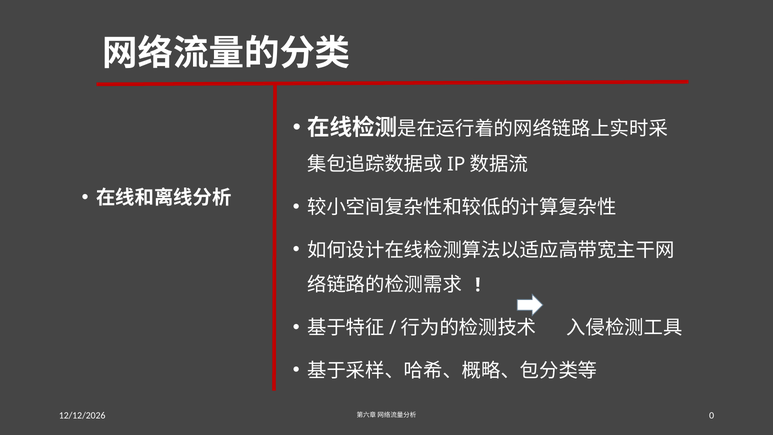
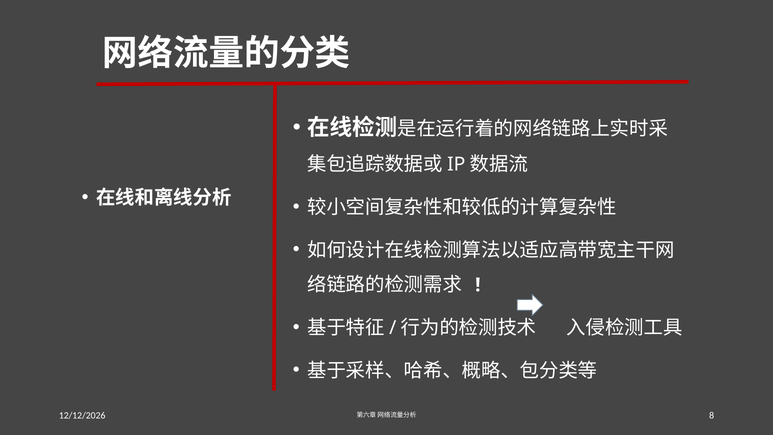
0: 0 -> 8
